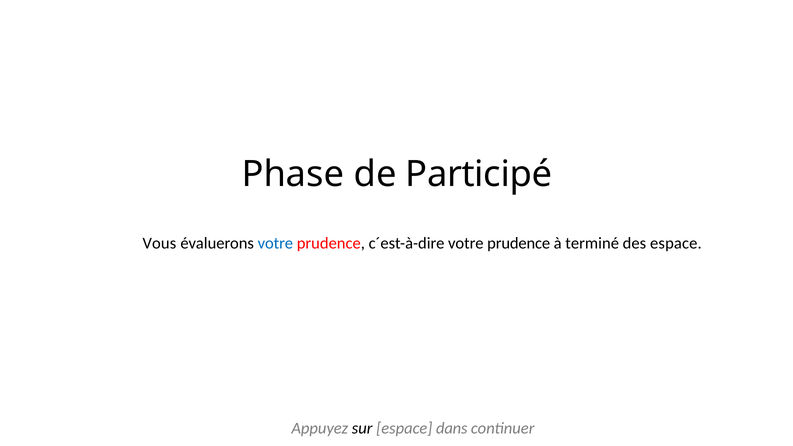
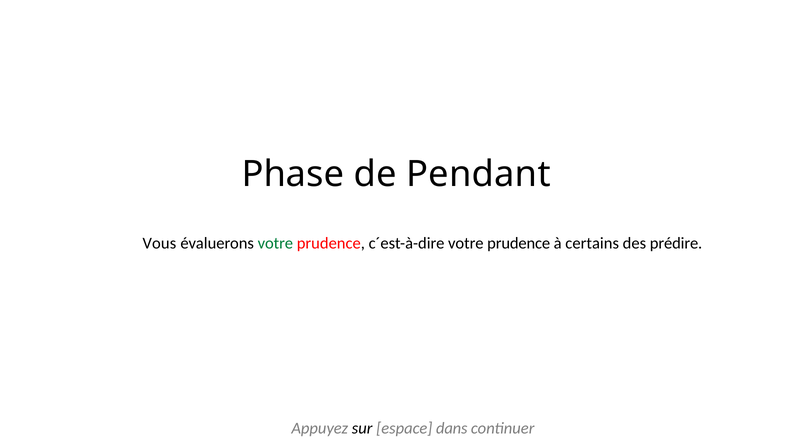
Participé: Participé -> Pendant
votre at (275, 243) colour: blue -> green
terminé: terminé -> certains
des espace: espace -> prédire
